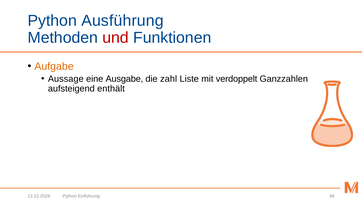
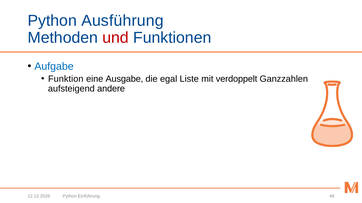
Aufgabe colour: orange -> blue
Aussage: Aussage -> Funktion
zahl: zahl -> egal
enthält: enthält -> andere
